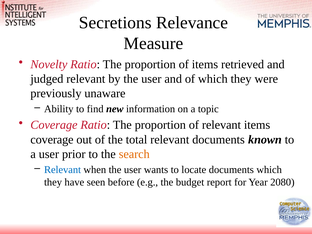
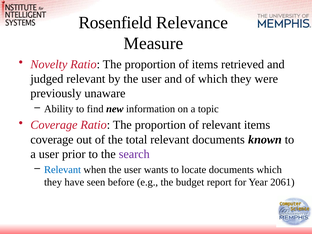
Secretions: Secretions -> Rosenfield
search colour: orange -> purple
2080: 2080 -> 2061
